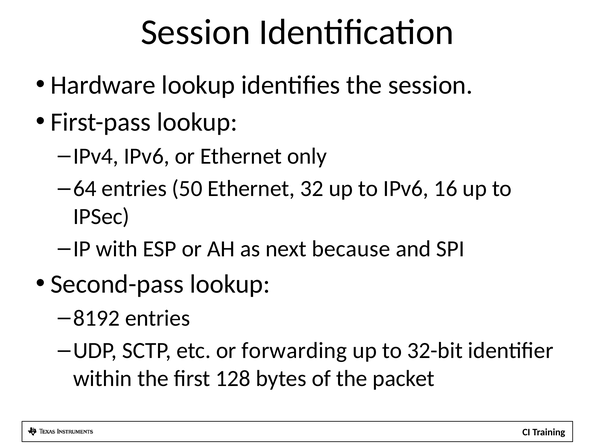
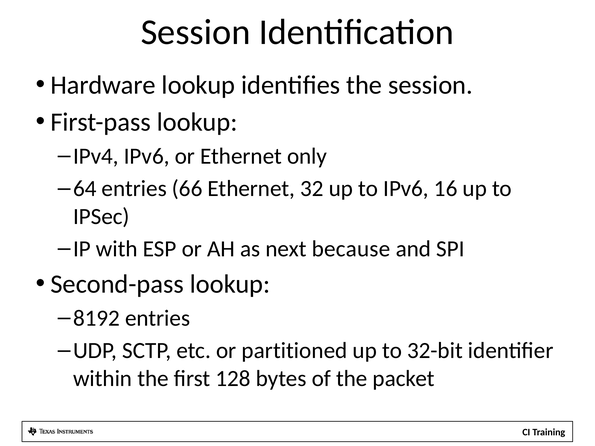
50: 50 -> 66
forwarding: forwarding -> partitioned
